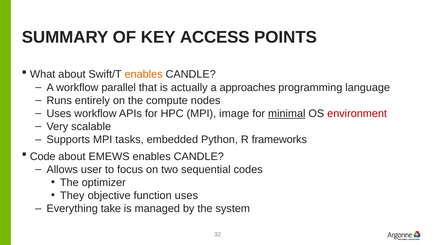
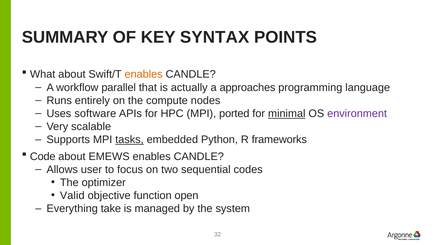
ACCESS: ACCESS -> SYNTAX
Uses workflow: workflow -> software
image: image -> ported
environment colour: red -> purple
tasks underline: none -> present
They: They -> Valid
function uses: uses -> open
